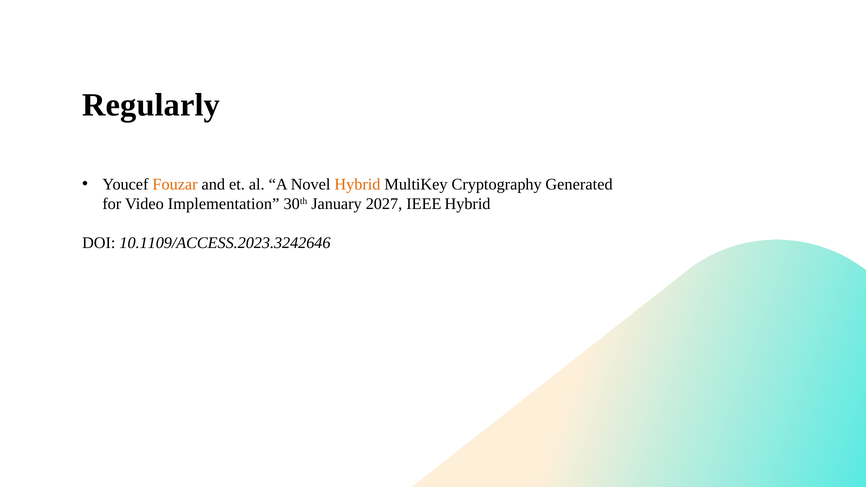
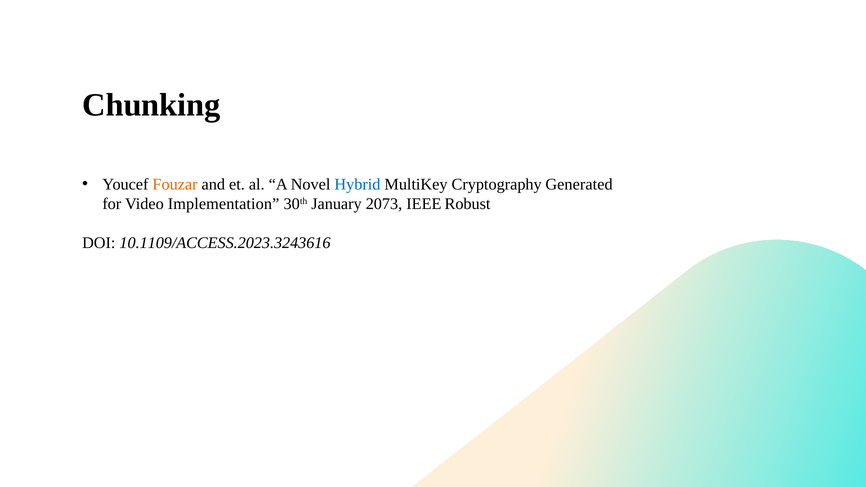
Regularly: Regularly -> Chunking
Hybrid at (357, 184) colour: orange -> blue
2027: 2027 -> 2073
IEEE Hybrid: Hybrid -> Robust
10.1109/ACCESS.2023.3242646: 10.1109/ACCESS.2023.3242646 -> 10.1109/ACCESS.2023.3243616
